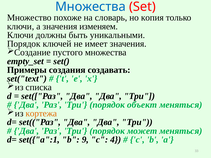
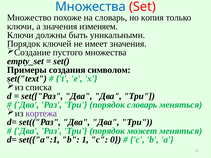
создавать: создавать -> символом
порядок объект: объект -> словарь
кортежа colour: orange -> purple
9: 9 -> 1
4: 4 -> 0
